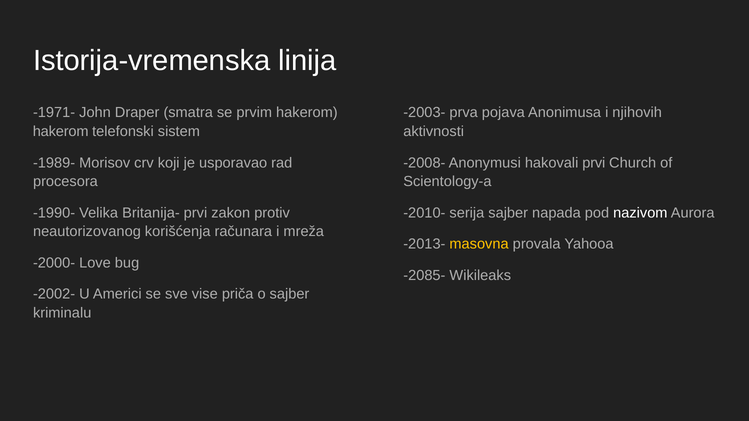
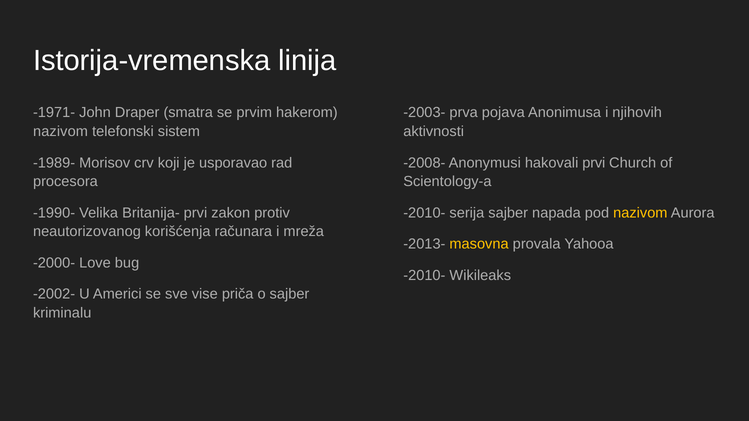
hakerom at (61, 132): hakerom -> nazivom
nazivom at (640, 213) colour: white -> yellow
-2085- at (424, 276): -2085- -> -2010-
